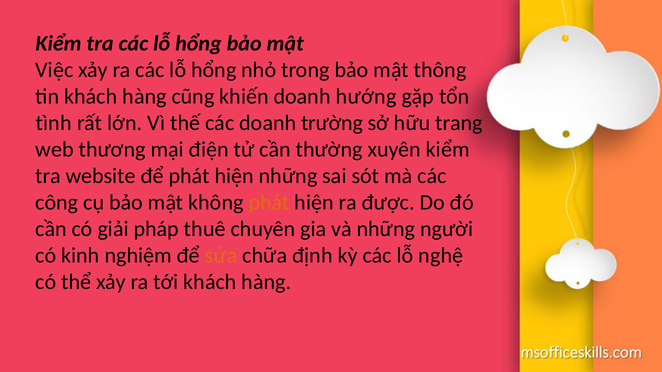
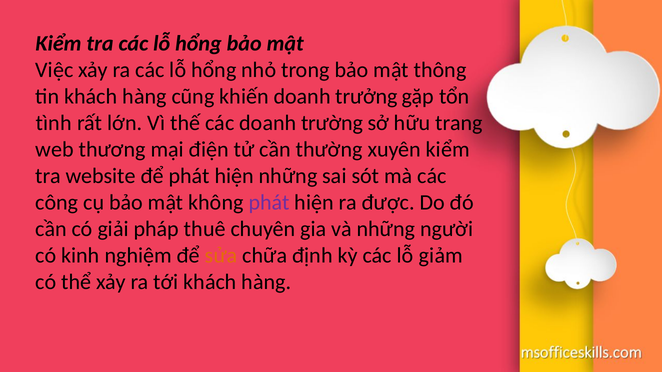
hướng: hướng -> trưởng
phát at (269, 203) colour: orange -> purple
nghệ: nghệ -> giảm
